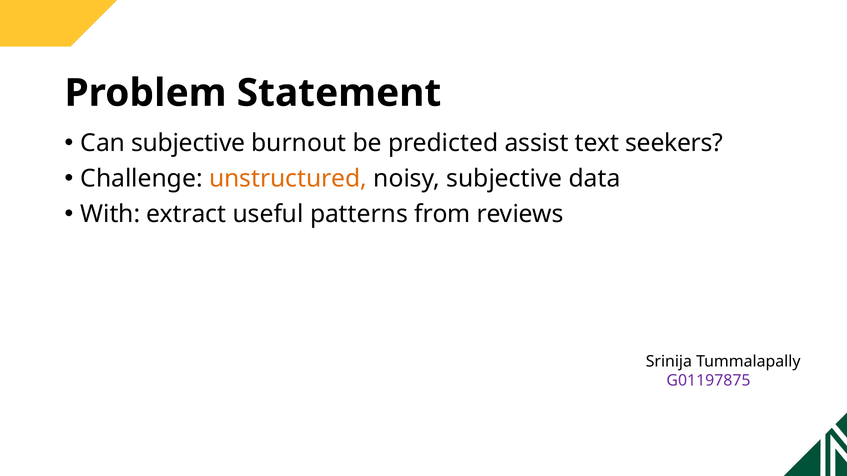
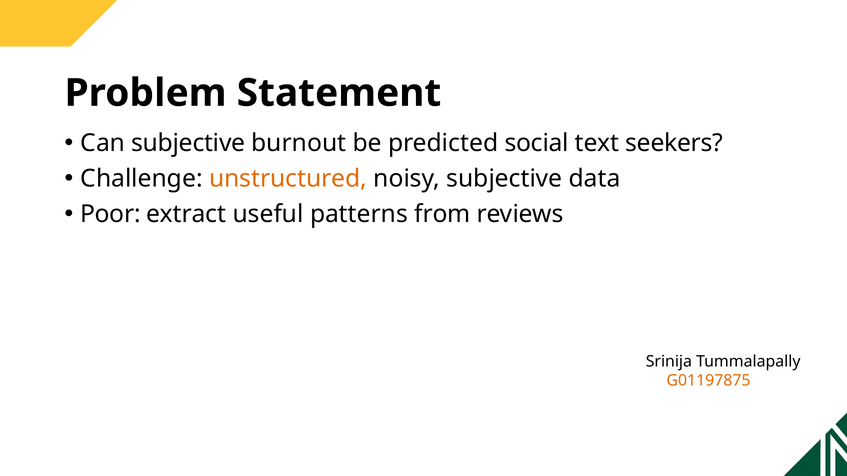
assist: assist -> social
With: With -> Poor
G01197875 colour: purple -> orange
